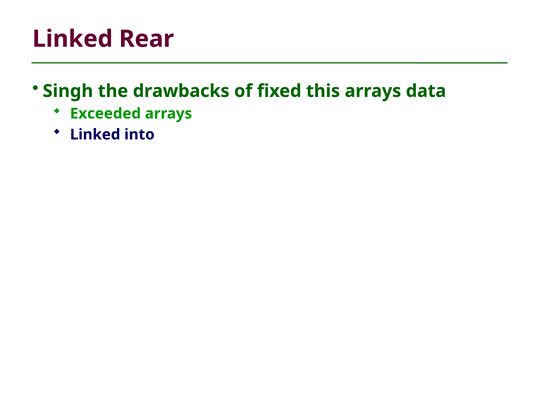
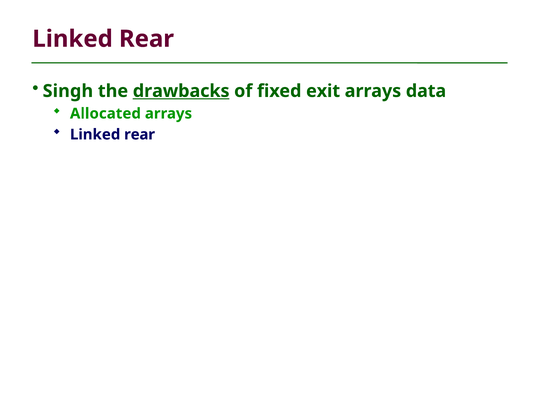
drawbacks underline: none -> present
this: this -> exit
Exceeded: Exceeded -> Allocated
into at (139, 135): into -> rear
